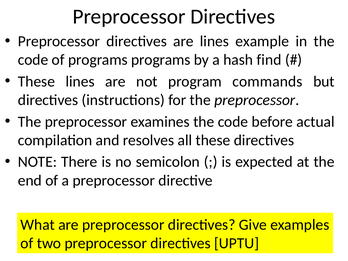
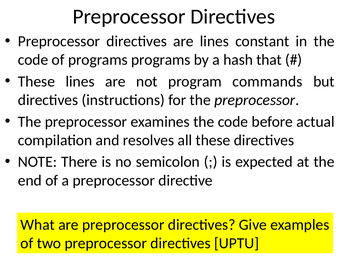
example: example -> constant
find: find -> that
